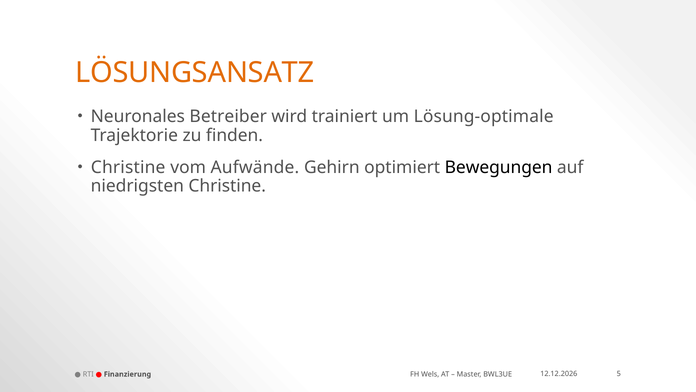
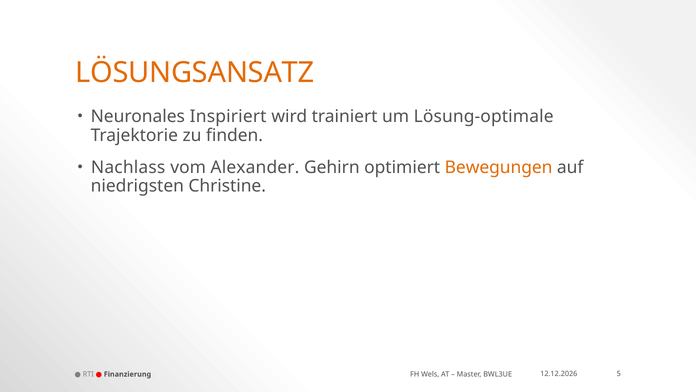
Betreiber: Betreiber -> Inspiriert
Christine at (128, 167): Christine -> Nachlass
Aufwände: Aufwände -> Alexander
Bewegungen colour: black -> orange
